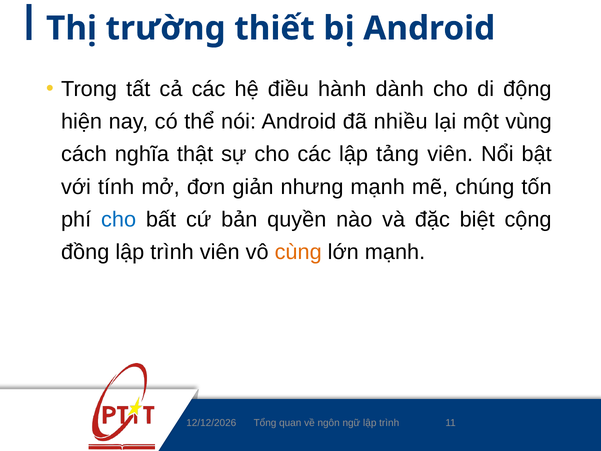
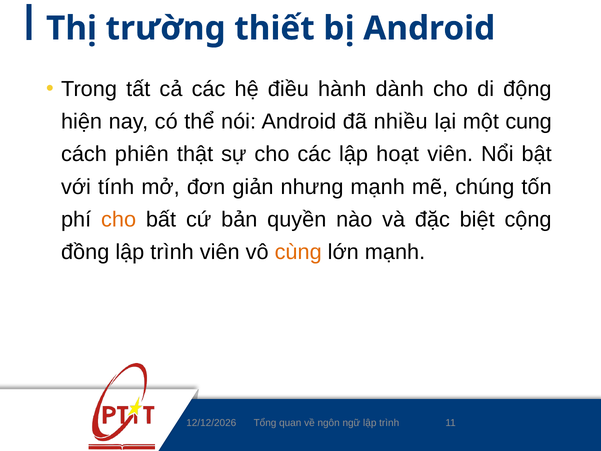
vùng: vùng -> cung
nghĩa: nghĩa -> phiên
tảng: tảng -> hoạt
cho at (119, 219) colour: blue -> orange
